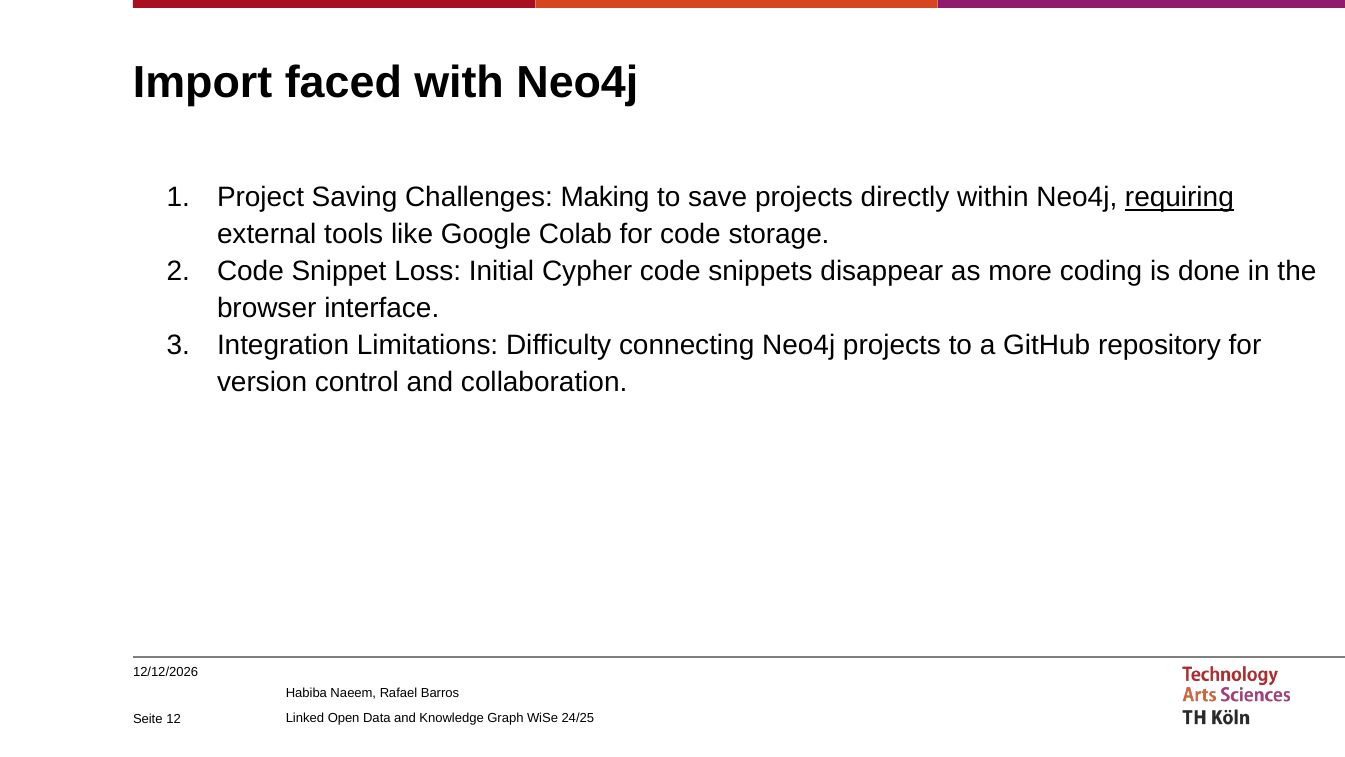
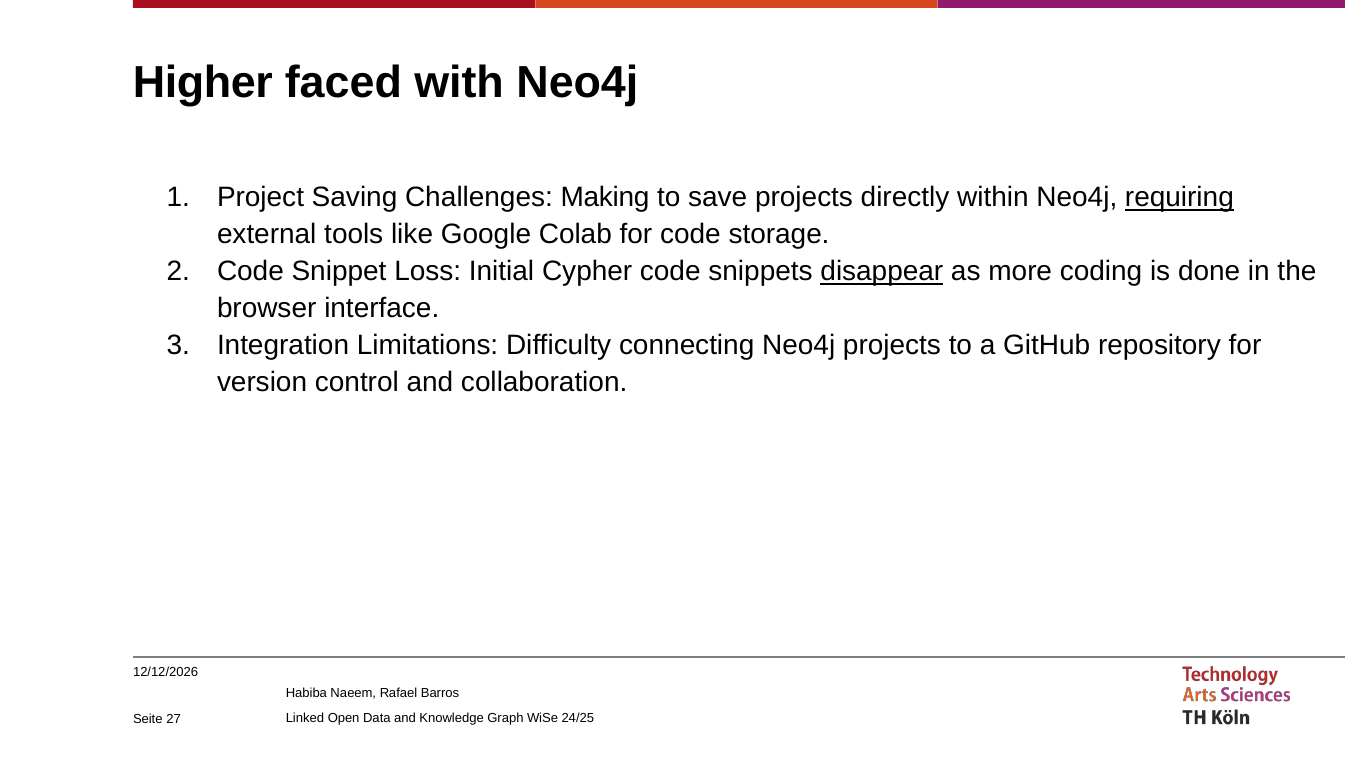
Import: Import -> Higher
disappear underline: none -> present
12: 12 -> 27
